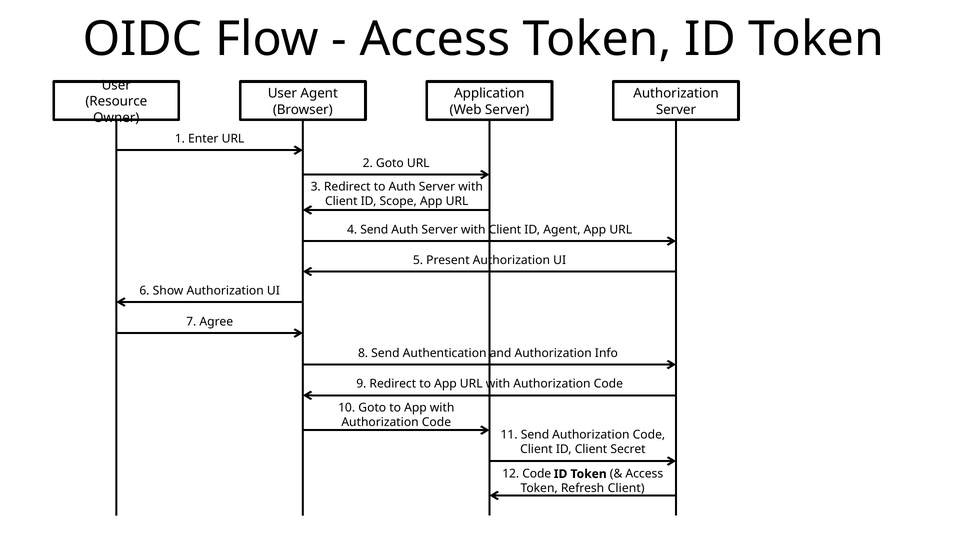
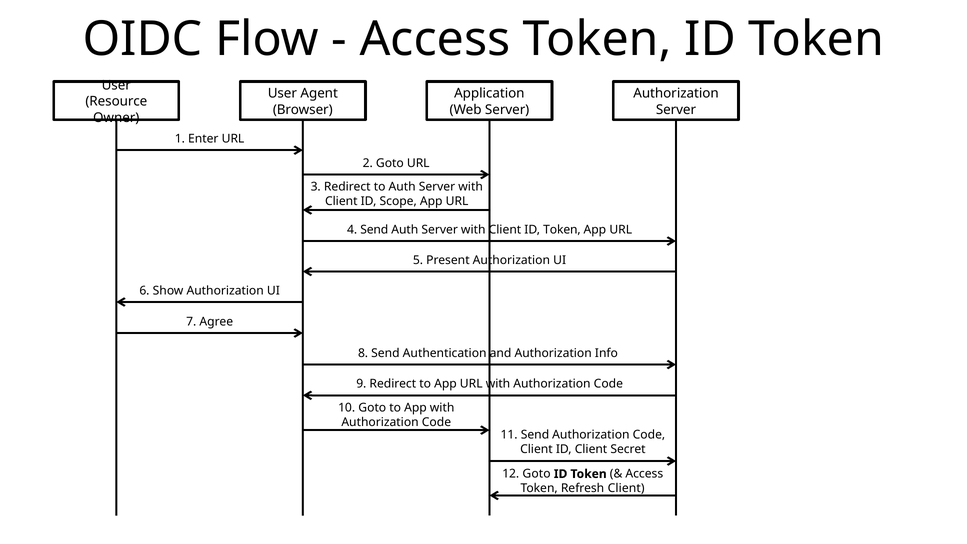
Client ID Agent: Agent -> Token
12 Code: Code -> Goto
